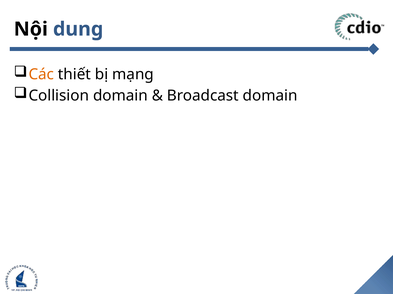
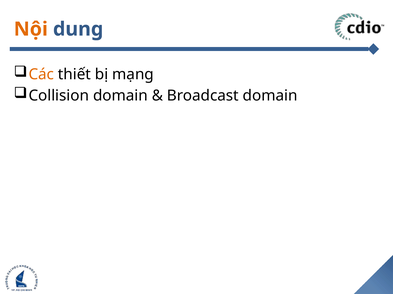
Nội colour: black -> orange
